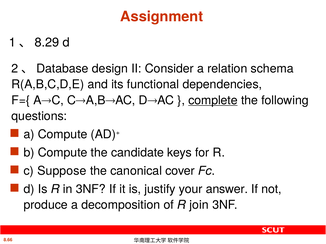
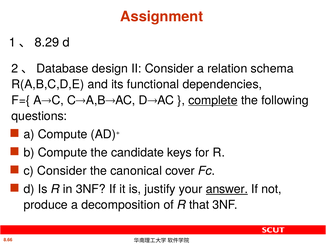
c Suppose: Suppose -> Consider
answer underline: none -> present
join: join -> that
